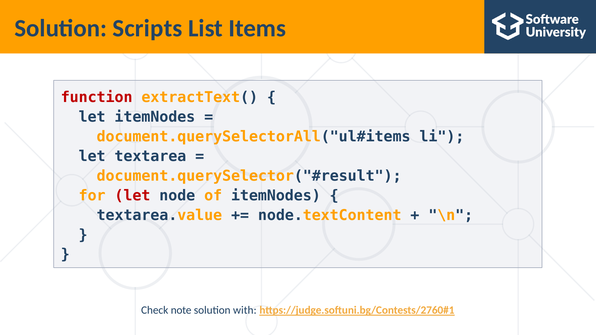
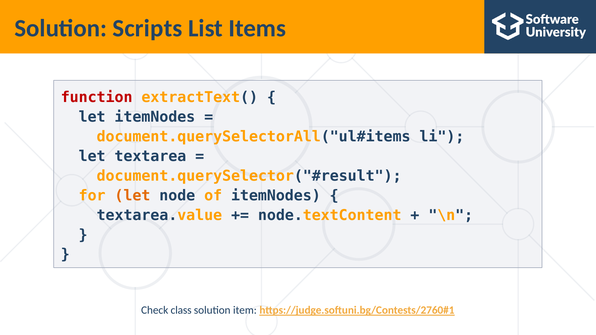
let at (132, 196) colour: red -> orange
note: note -> class
with: with -> item
